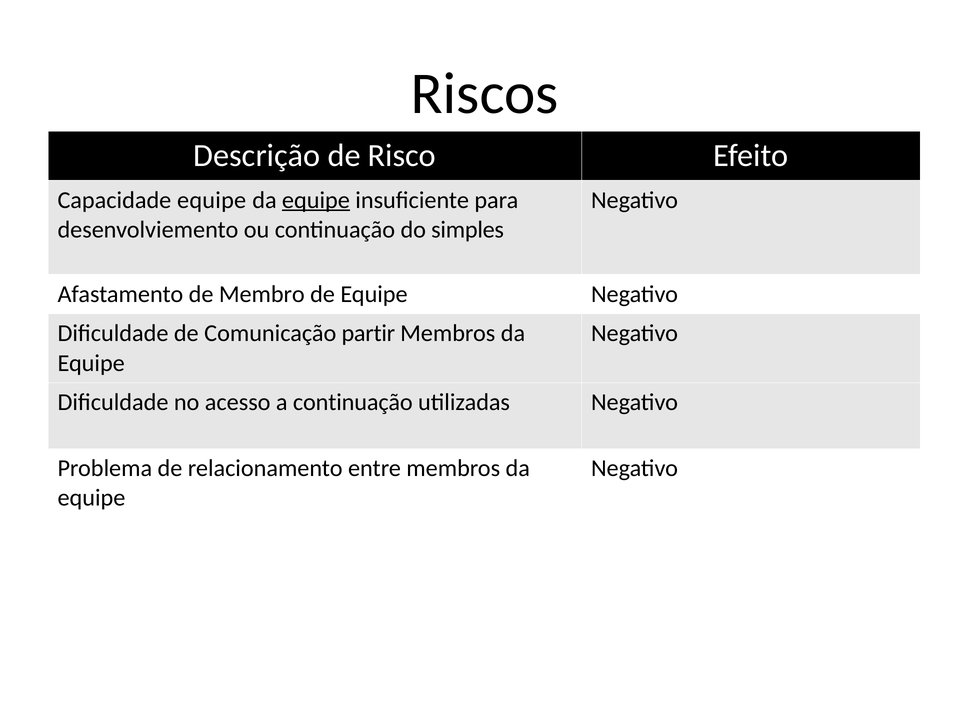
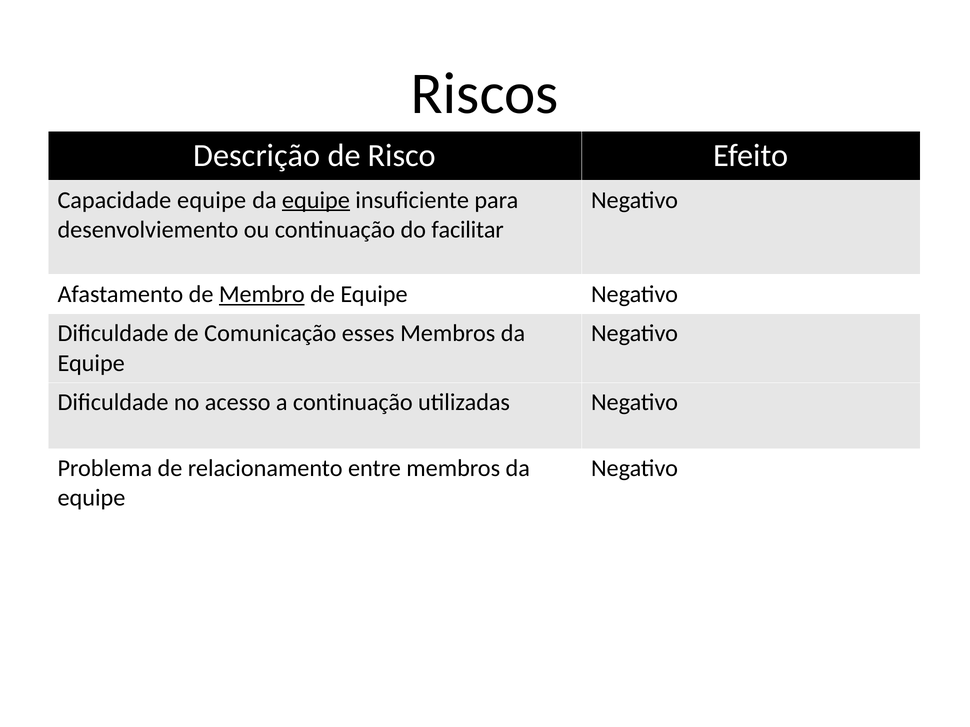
simples: simples -> facilitar
Membro underline: none -> present
partir: partir -> esses
